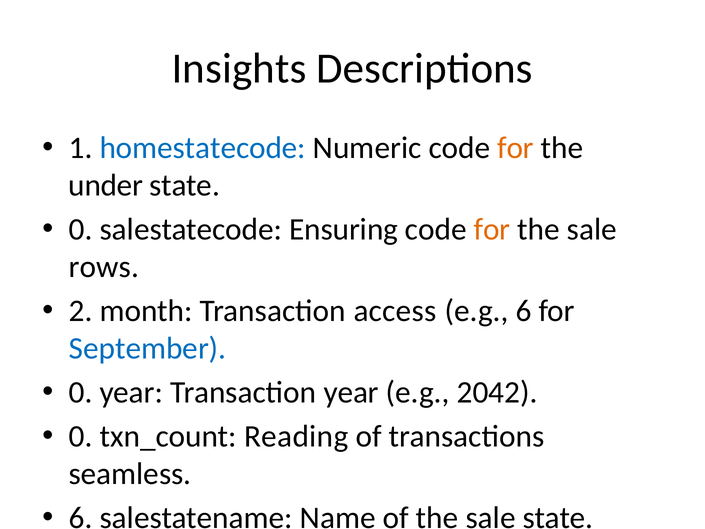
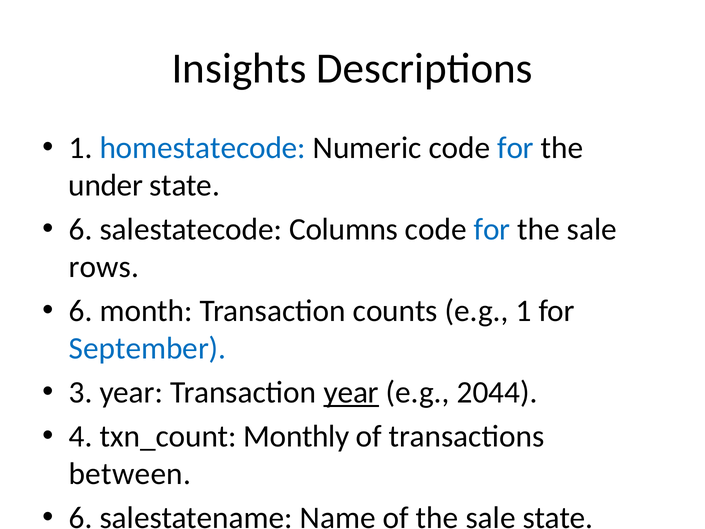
for at (516, 148) colour: orange -> blue
0 at (81, 229): 0 -> 6
Ensuring: Ensuring -> Columns
for at (492, 229) colour: orange -> blue
2 at (81, 311): 2 -> 6
access: access -> counts
e.g 6: 6 -> 1
0 at (81, 392): 0 -> 3
year at (351, 392) underline: none -> present
2042: 2042 -> 2044
0 at (81, 436): 0 -> 4
Reading: Reading -> Monthly
seamless: seamless -> between
